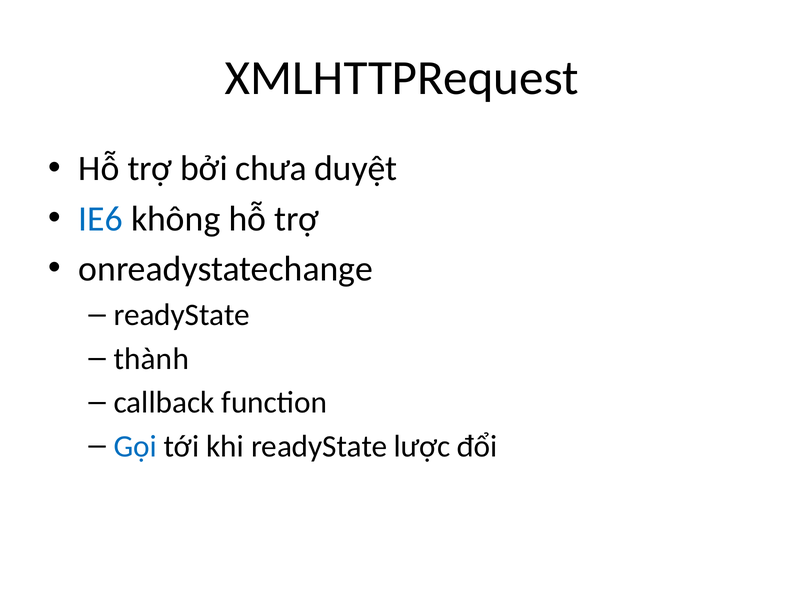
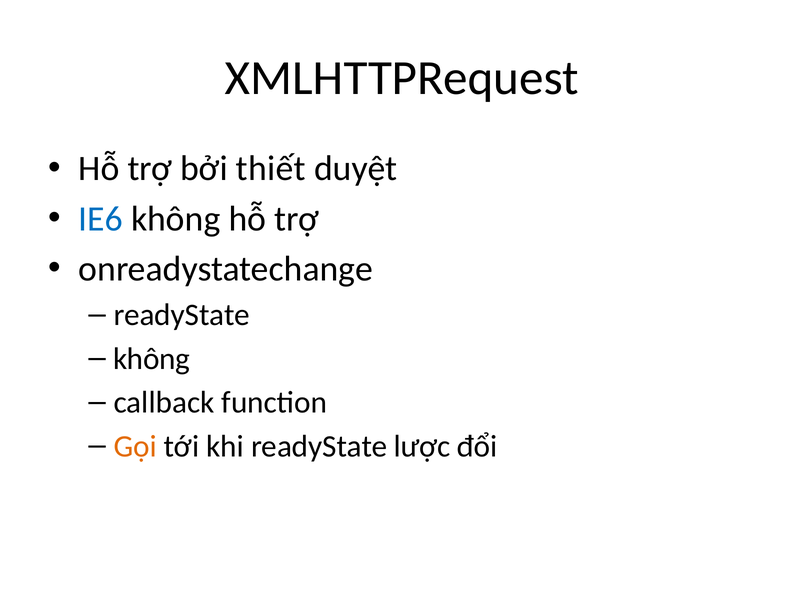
chưa: chưa -> thiết
thành at (151, 359): thành -> không
Gọi colour: blue -> orange
